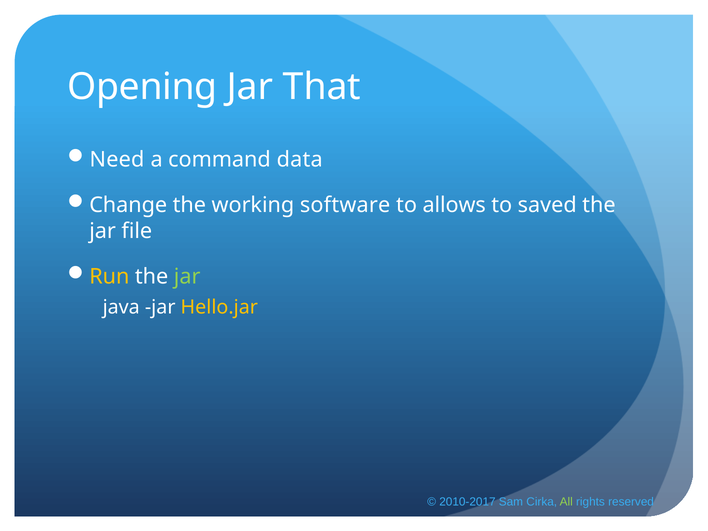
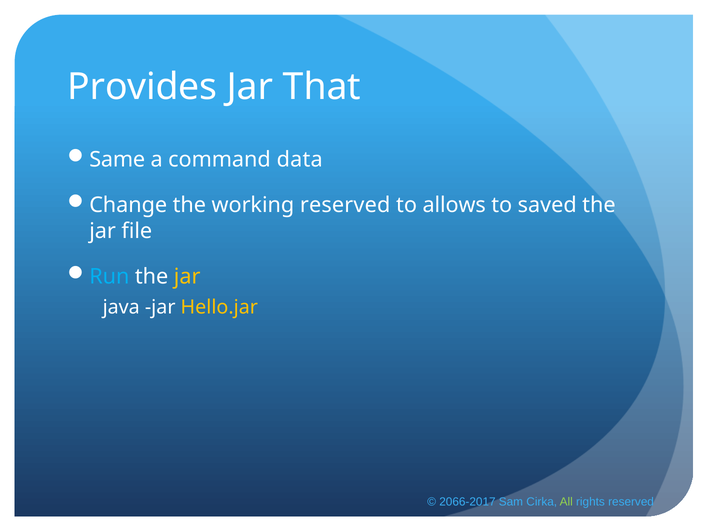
Opening: Opening -> Provides
Need: Need -> Same
working software: software -> reserved
Run colour: yellow -> light blue
jar at (187, 277) colour: light green -> yellow
2010-2017: 2010-2017 -> 2066-2017
